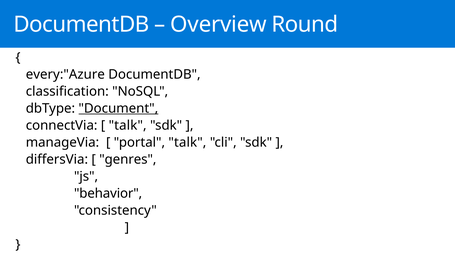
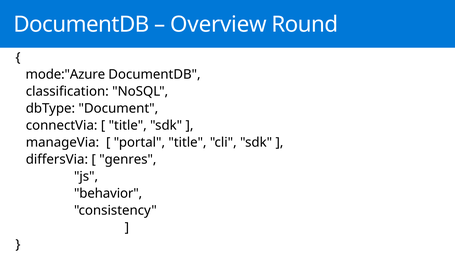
every:"Azure: every:"Azure -> mode:"Azure
Document underline: present -> none
talk at (128, 125): talk -> title
portal talk: talk -> title
